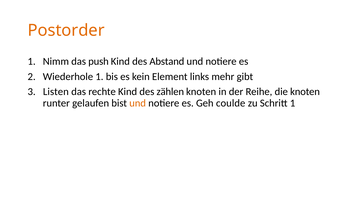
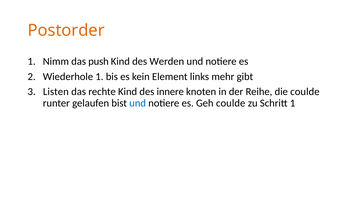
Abstand: Abstand -> Werden
zählen: zählen -> innere
die knoten: knoten -> coulde
und at (138, 103) colour: orange -> blue
